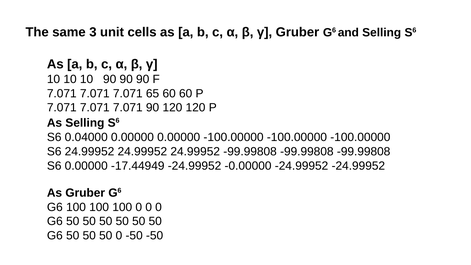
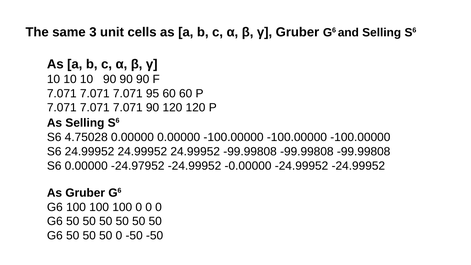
65: 65 -> 95
0.04000: 0.04000 -> 4.75028
-17.44949: -17.44949 -> -24.97952
